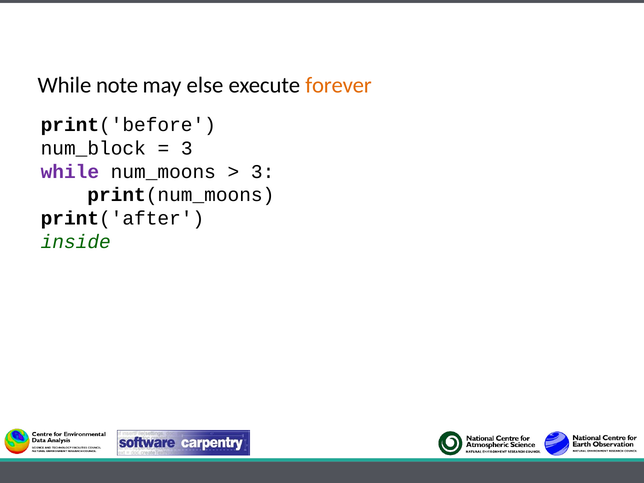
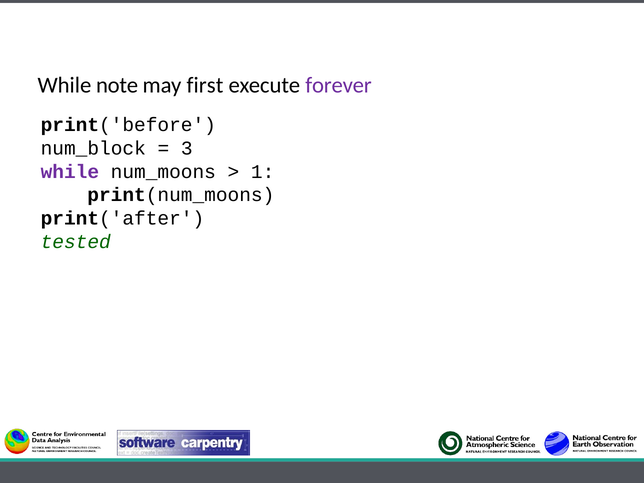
else: else -> first
forever colour: orange -> purple
3 at (263, 172): 3 -> 1
inside: inside -> tested
